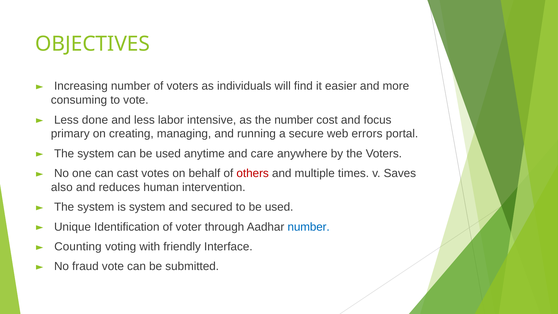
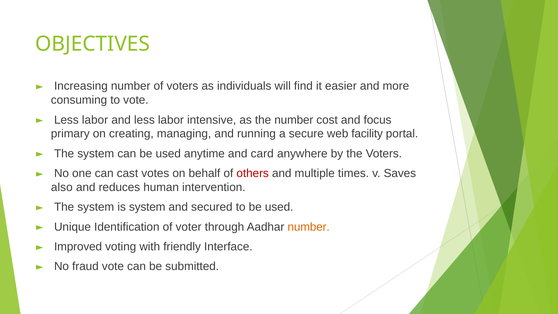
done at (95, 120): done -> labor
errors: errors -> facility
care: care -> card
number at (309, 227) colour: blue -> orange
Counting: Counting -> Improved
